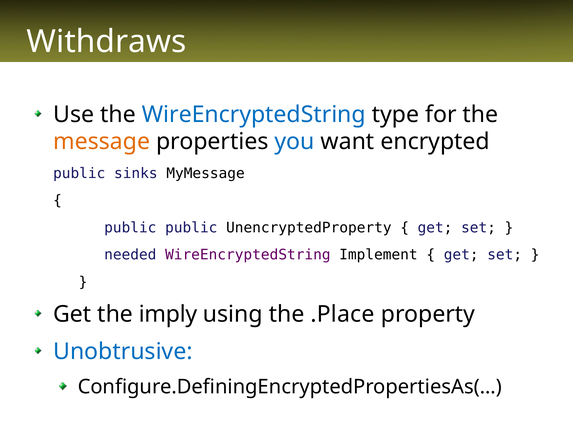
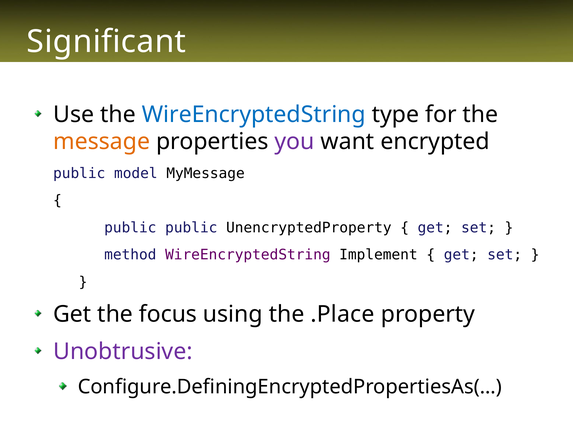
Withdraws: Withdraws -> Significant
you colour: blue -> purple
sinks: sinks -> model
needed: needed -> method
imply: imply -> focus
Unobtrusive colour: blue -> purple
